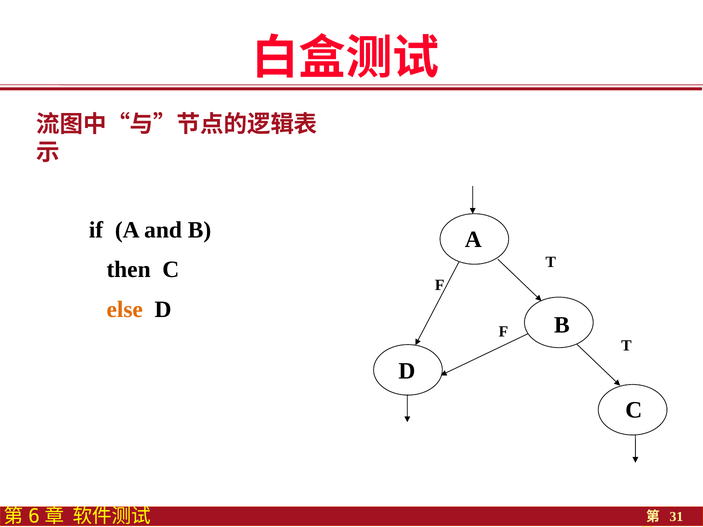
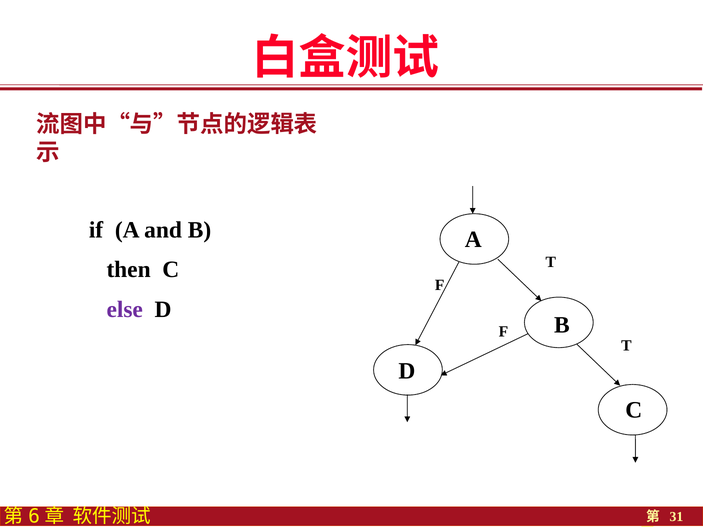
else colour: orange -> purple
